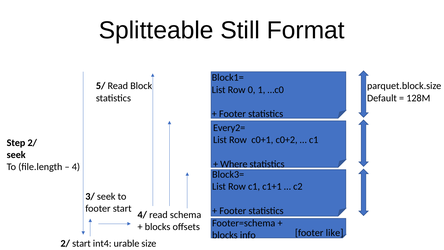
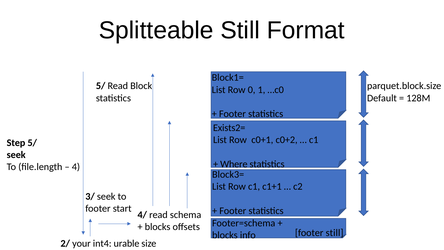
Every2=: Every2= -> Exists2=
Step 2/: 2/ -> 5/
footer like: like -> still
2/ start: start -> your
